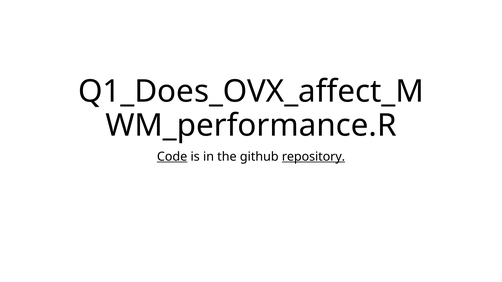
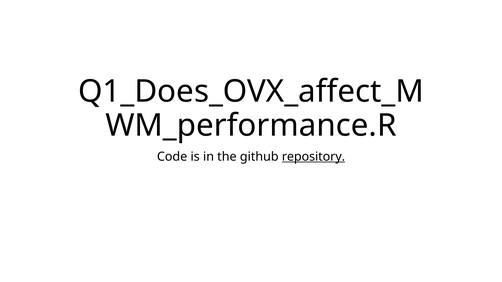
Code underline: present -> none
